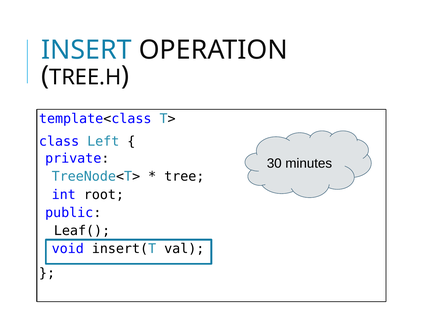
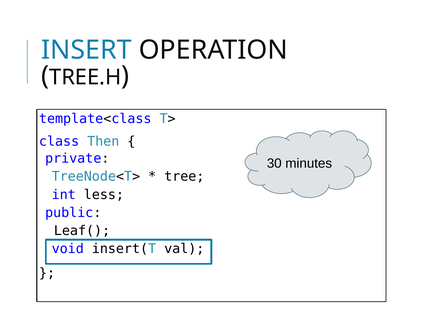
Left: Left -> Then
root: root -> less
